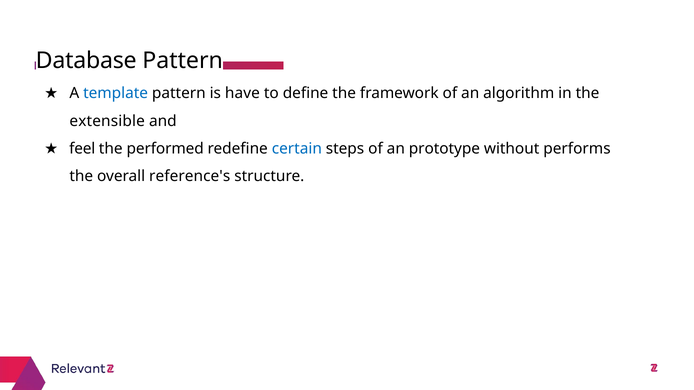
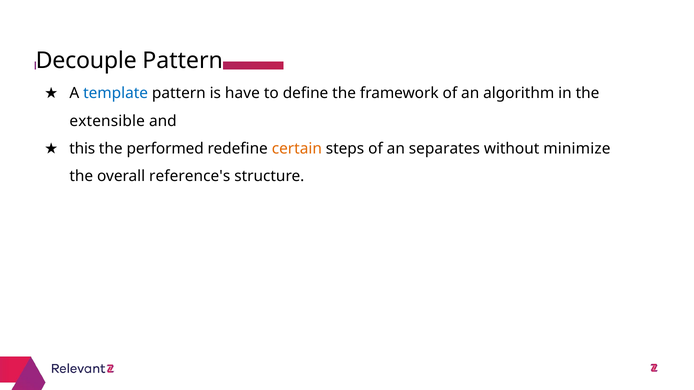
Database: Database -> Decouple
feel: feel -> this
certain colour: blue -> orange
prototype: prototype -> separates
performs: performs -> minimize
